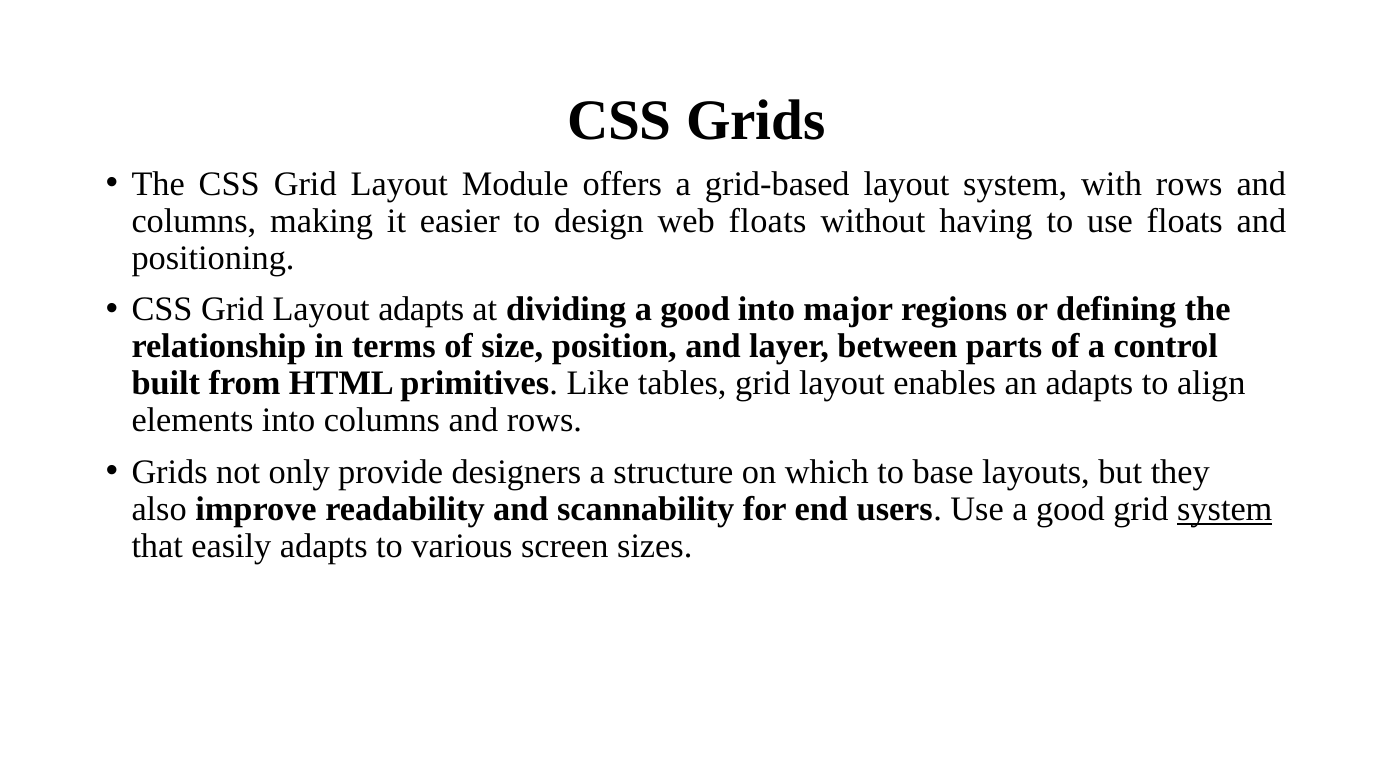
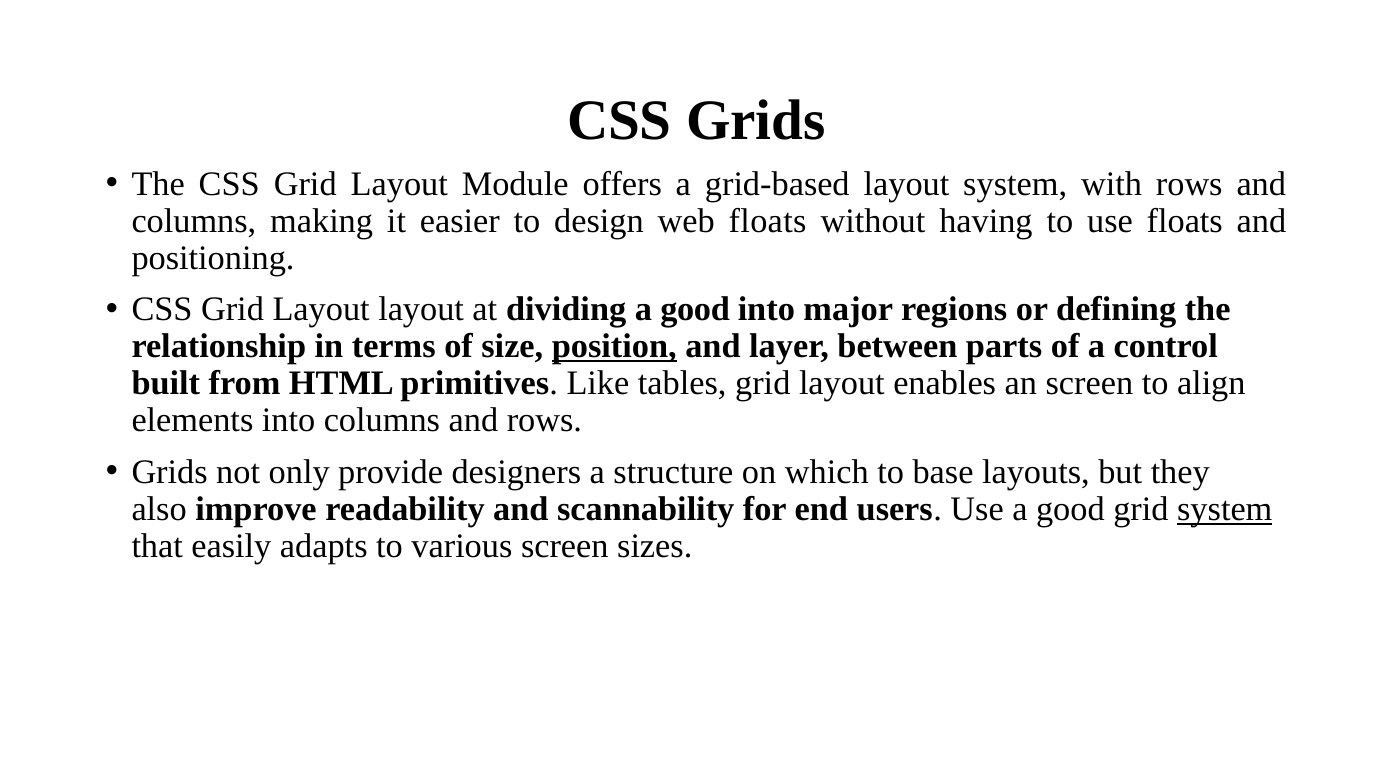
Layout adapts: adapts -> layout
position underline: none -> present
an adapts: adapts -> screen
